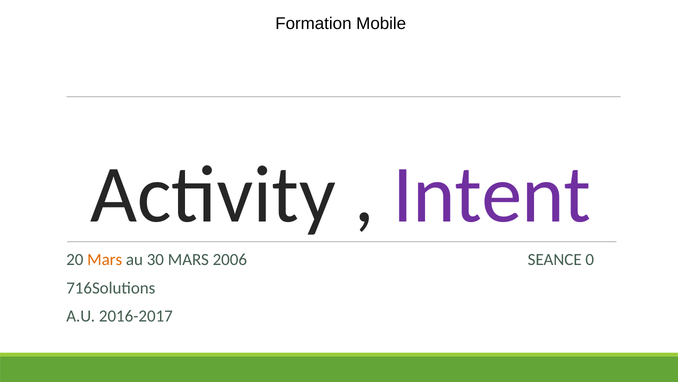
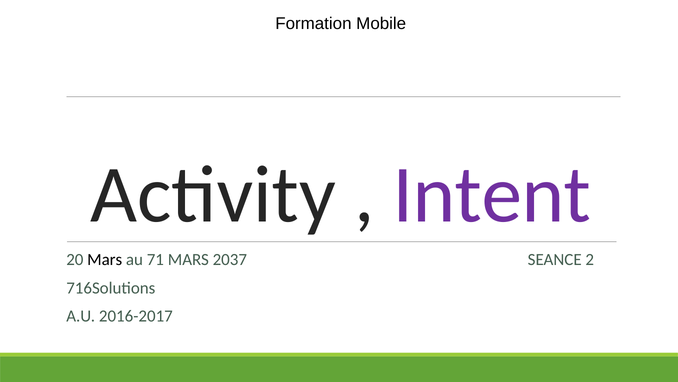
Mars at (105, 259) colour: orange -> black
30: 30 -> 71
2006: 2006 -> 2037
0: 0 -> 2
